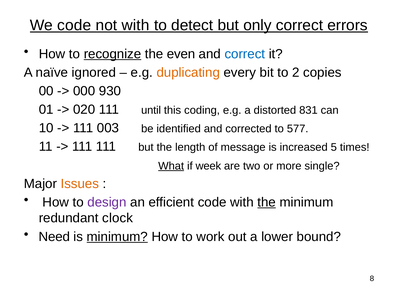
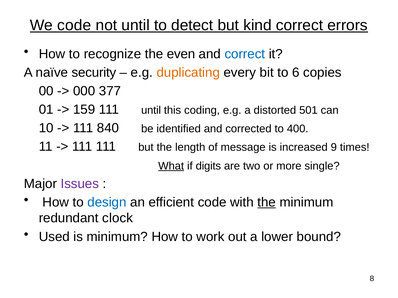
not with: with -> until
only: only -> kind
recognize underline: present -> none
ignored: ignored -> security
2: 2 -> 6
930: 930 -> 377
020: 020 -> 159
831: 831 -> 501
003: 003 -> 840
577: 577 -> 400
5: 5 -> 9
week: week -> digits
Issues colour: orange -> purple
design colour: purple -> blue
Need: Need -> Used
minimum at (117, 237) underline: present -> none
